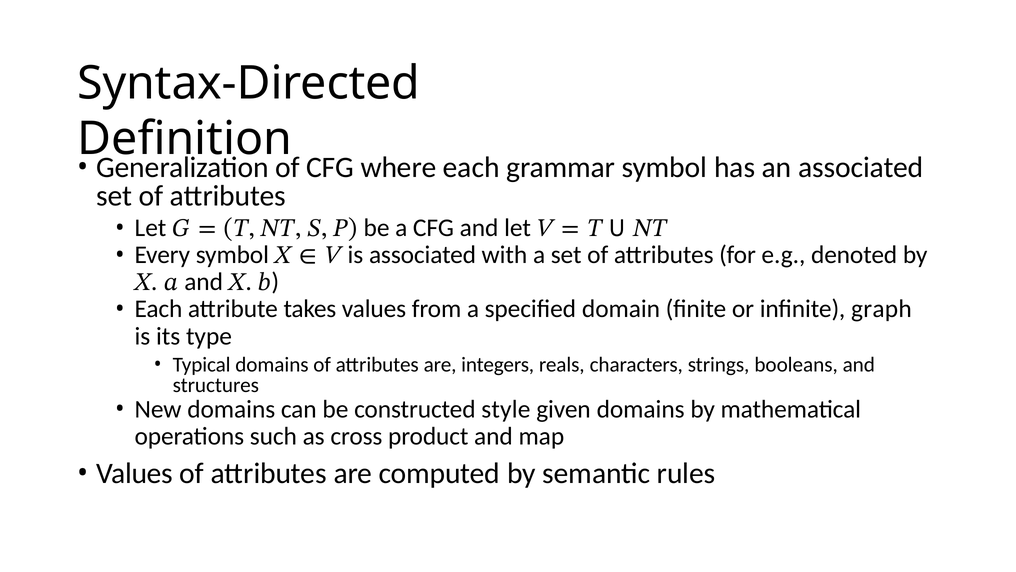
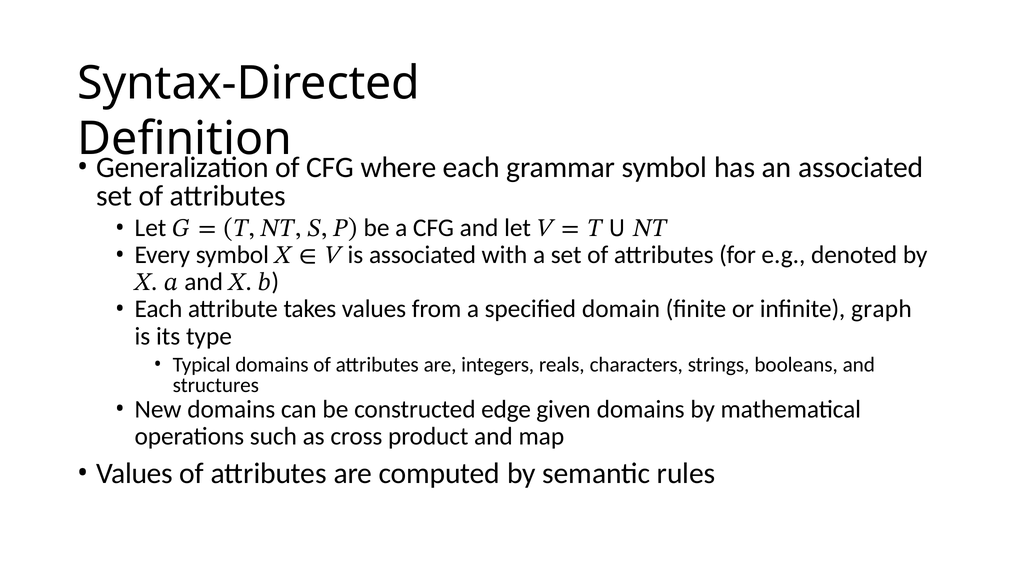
style: style -> edge
